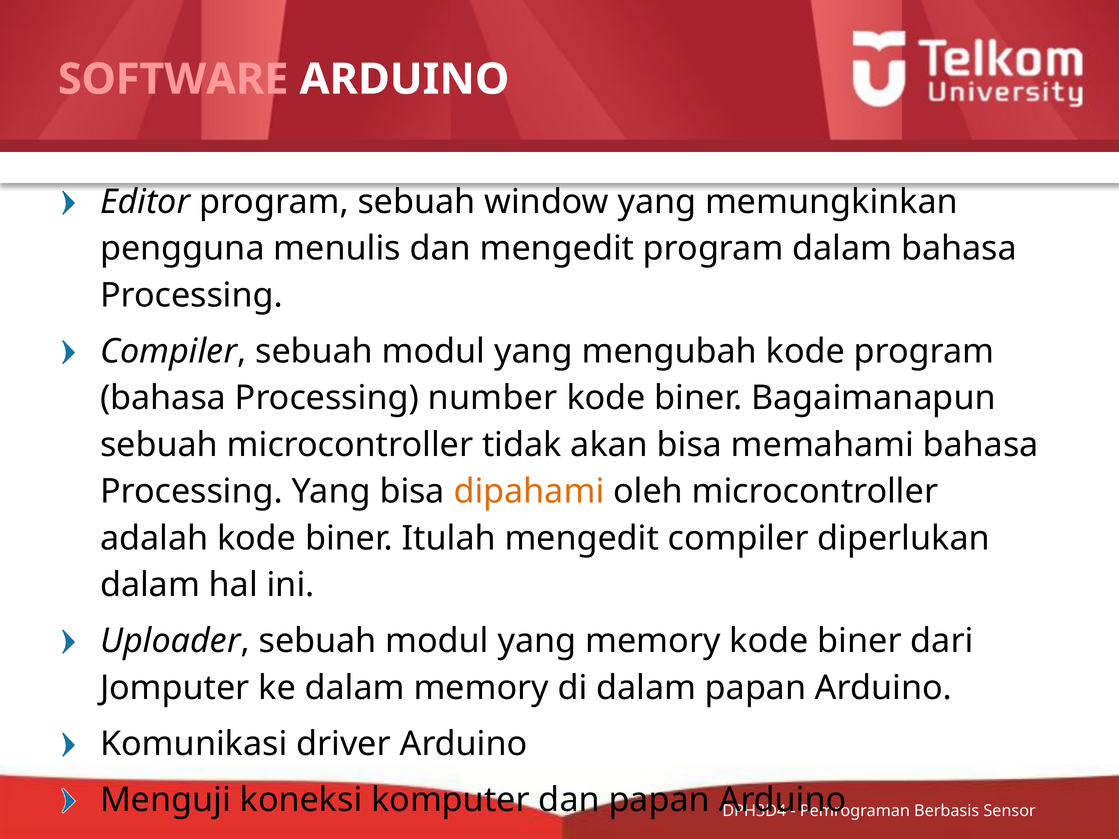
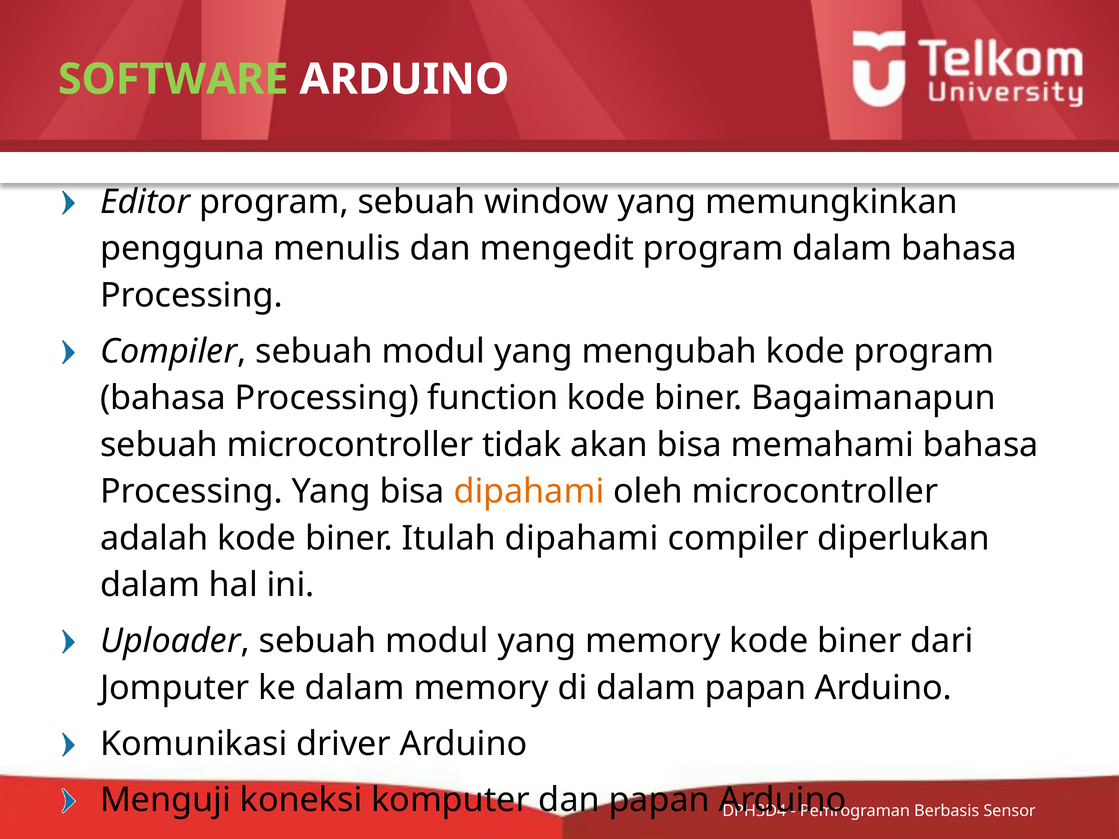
SOFTWARE colour: pink -> light green
number: number -> function
Itulah mengedit: mengedit -> dipahami
